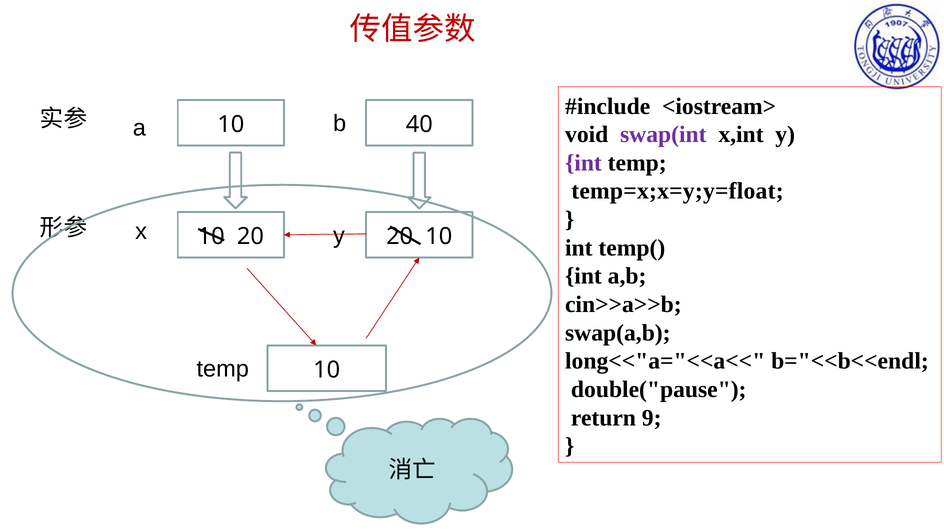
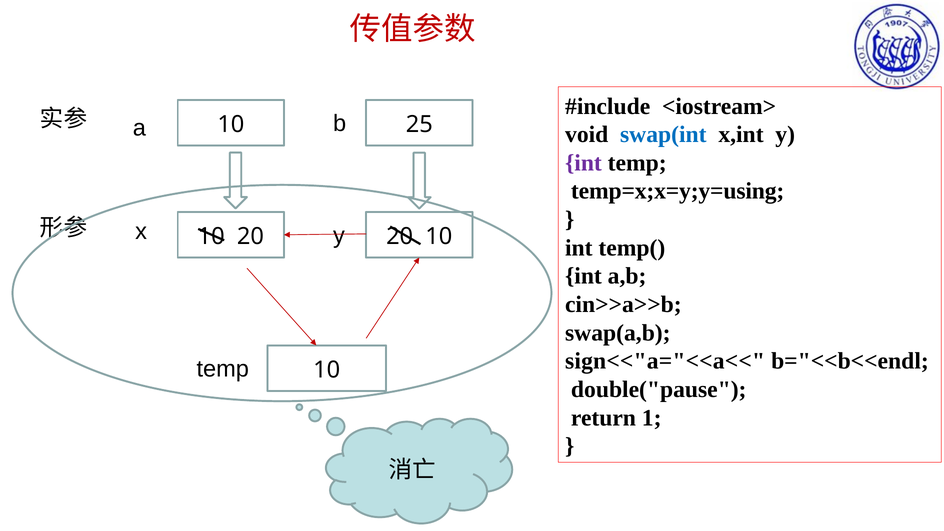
40: 40 -> 25
swap(int colour: purple -> blue
temp=x;x=y;y=float: temp=x;x=y;y=float -> temp=x;x=y;y=using
long<<"a="<<a<<: long<<"a="<<a<< -> sign<<"a="<<a<<
9: 9 -> 1
